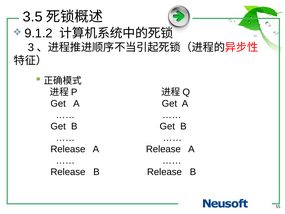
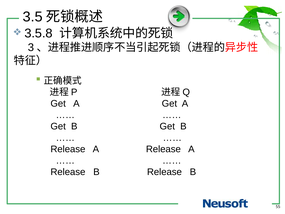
9.1.2: 9.1.2 -> 3.5.8
